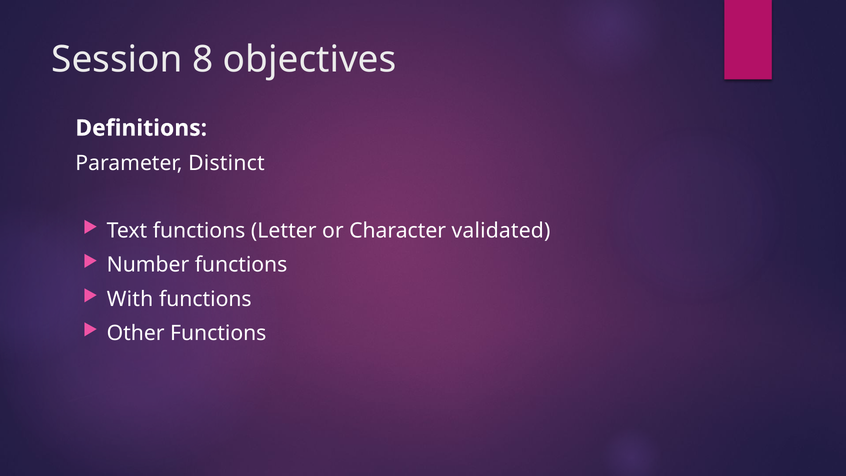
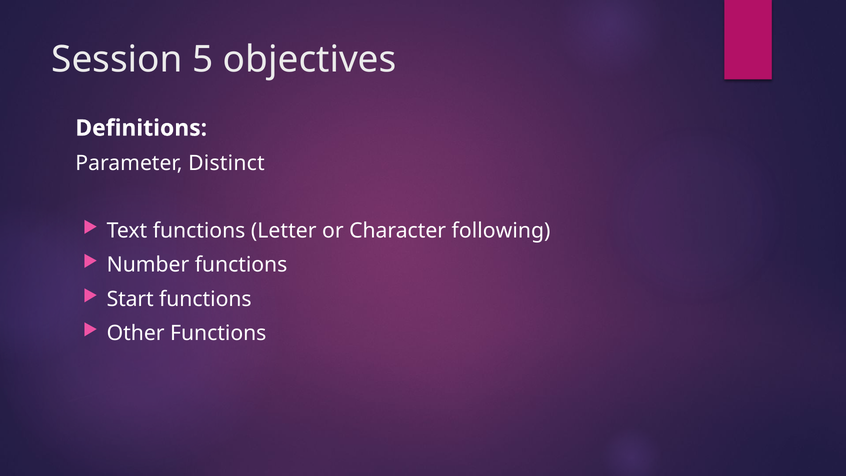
8: 8 -> 5
validated: validated -> following
With: With -> Start
